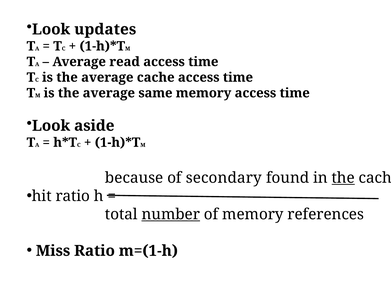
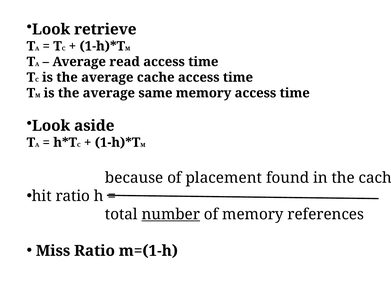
updates: updates -> retrieve
secondary: secondary -> placement
the at (343, 178) underline: present -> none
